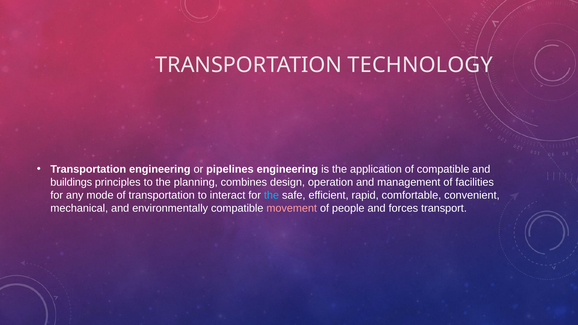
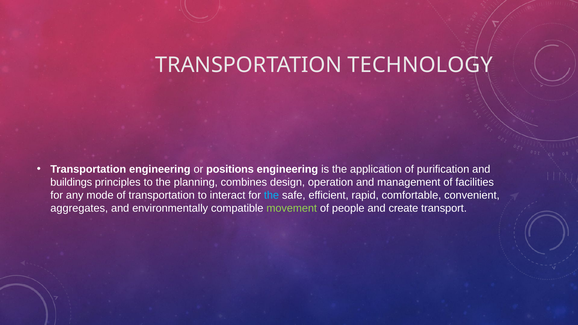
pipelines: pipelines -> positions
of compatible: compatible -> purification
mechanical: mechanical -> aggregates
movement colour: pink -> light green
forces: forces -> create
